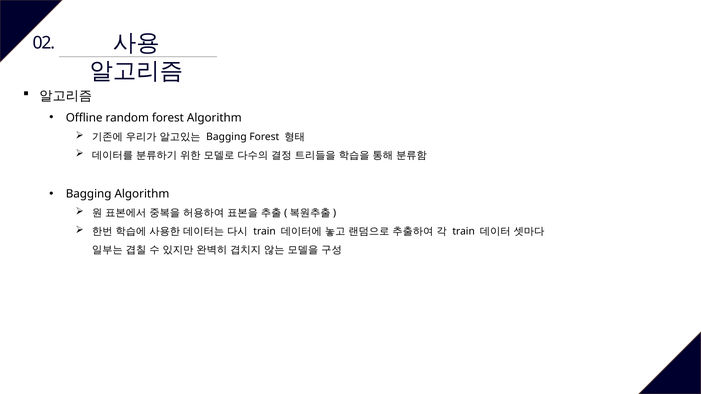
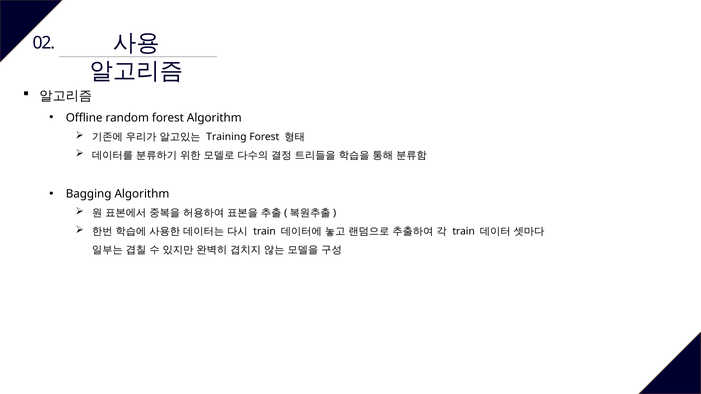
Bagging at (226, 137): Bagging -> Training
